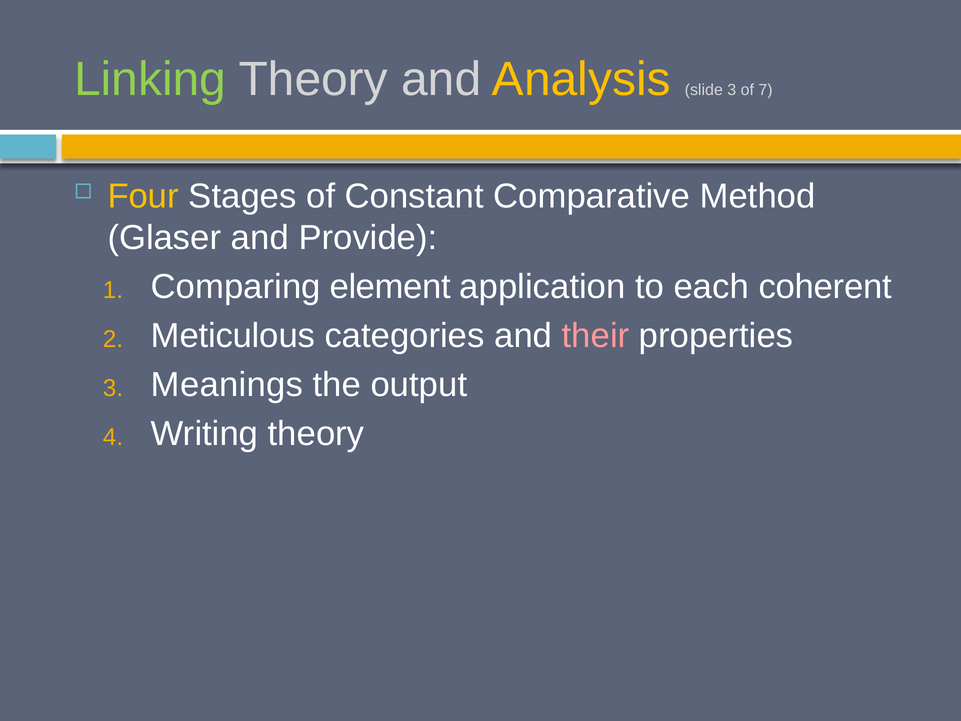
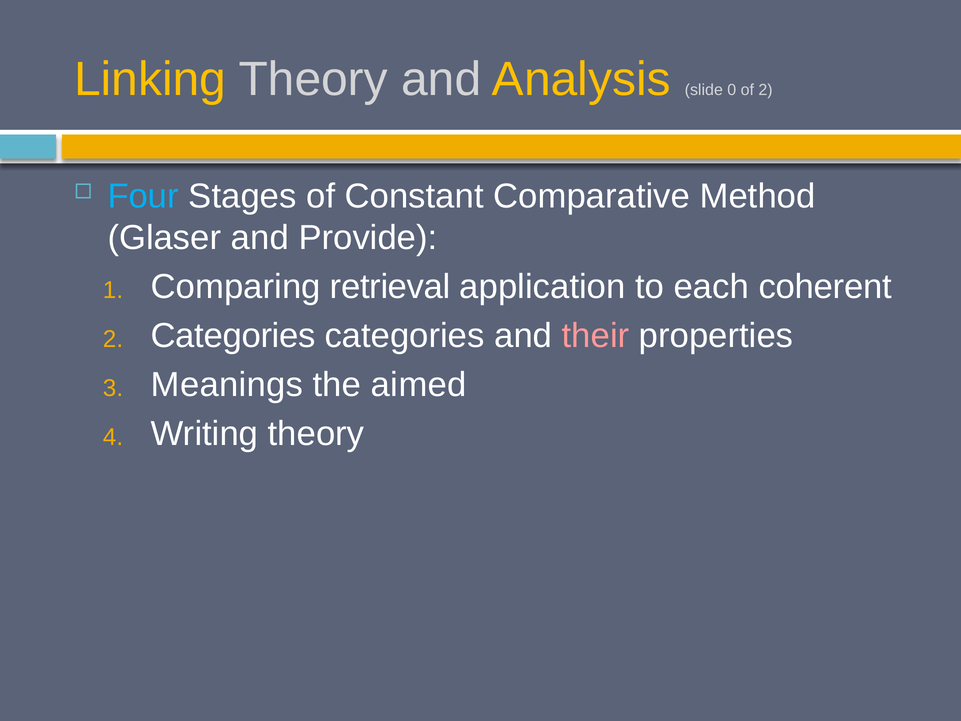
Linking colour: light green -> yellow
slide 3: 3 -> 0
of 7: 7 -> 2
Four colour: yellow -> light blue
element: element -> retrieval
Meticulous at (233, 336): Meticulous -> Categories
output: output -> aimed
